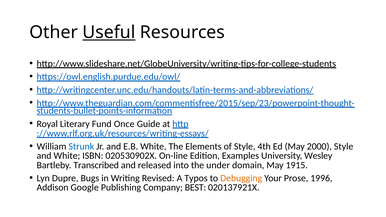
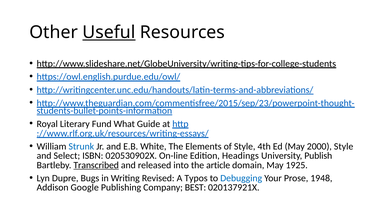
Once: Once -> What
and White: White -> Select
Examples: Examples -> Headings
Wesley: Wesley -> Publish
Transcribed underline: none -> present
under: under -> article
1915: 1915 -> 1925
Debugging colour: orange -> blue
1996: 1996 -> 1948
